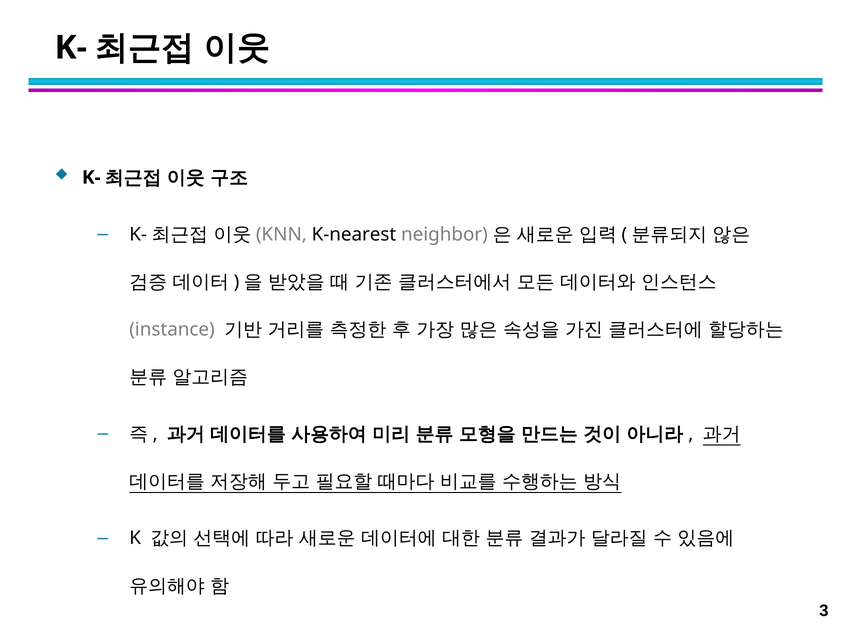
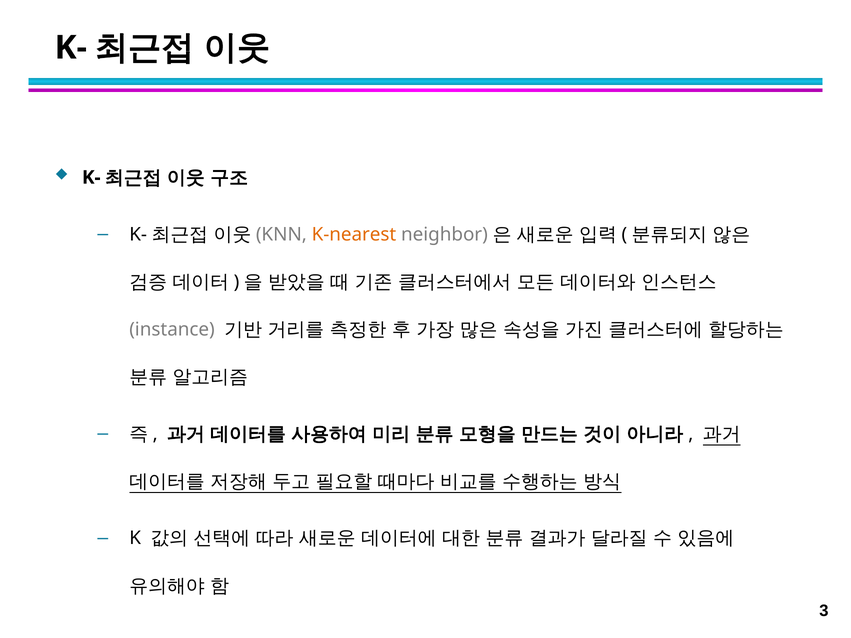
K-nearest colour: black -> orange
